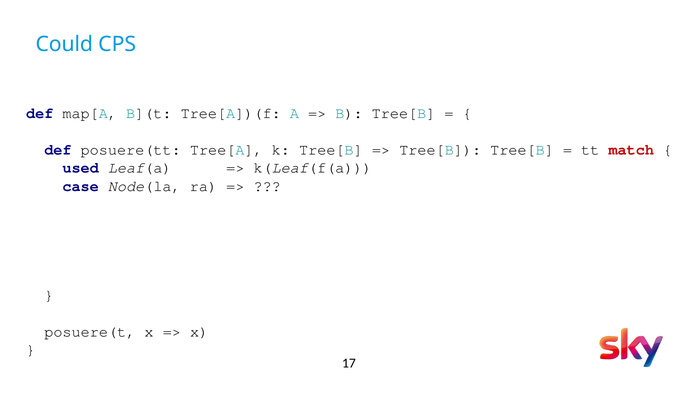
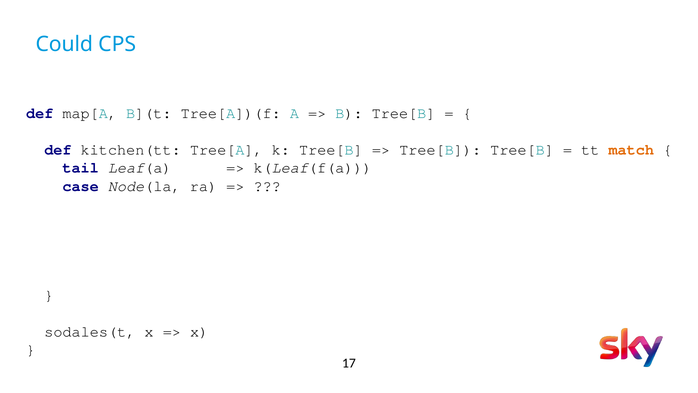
posuere(tt: posuere(tt -> kitchen(tt
match colour: red -> orange
used: used -> tail
posuere(t: posuere(t -> sodales(t
